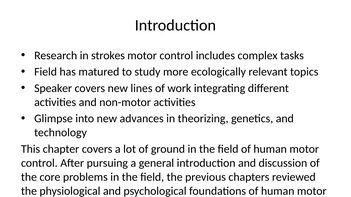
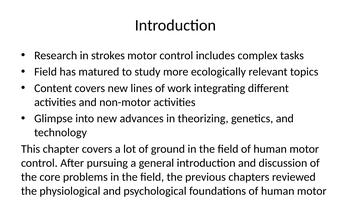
Speaker: Speaker -> Content
